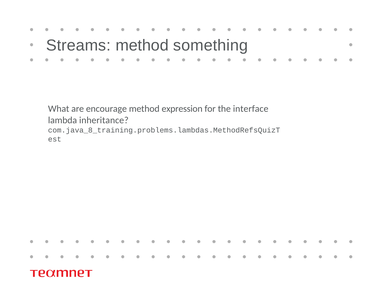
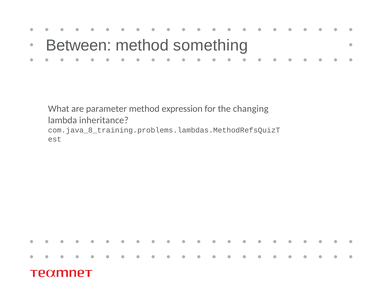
Streams: Streams -> Between
encourage: encourage -> parameter
interface: interface -> changing
